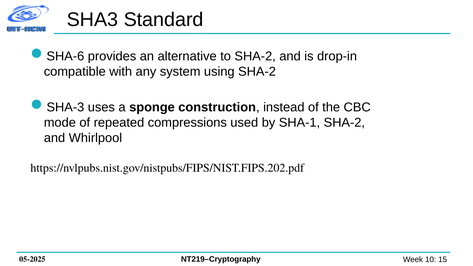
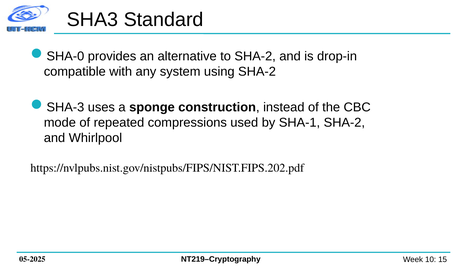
SHA-6: SHA-6 -> SHA-0
